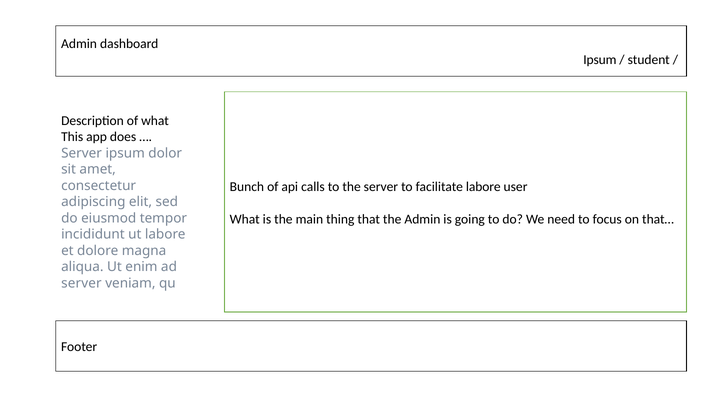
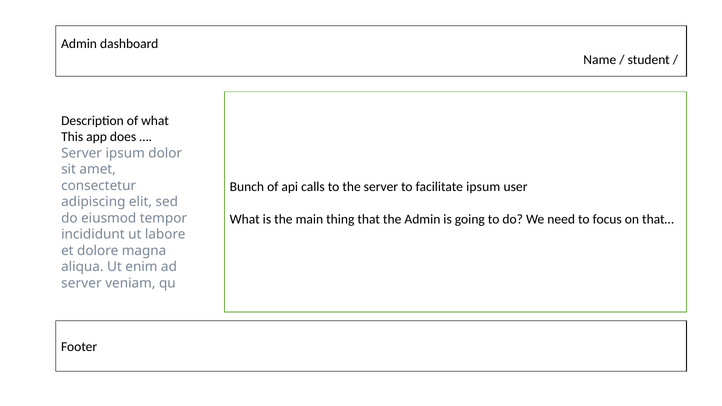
Ipsum at (600, 60): Ipsum -> Name
facilitate labore: labore -> ipsum
